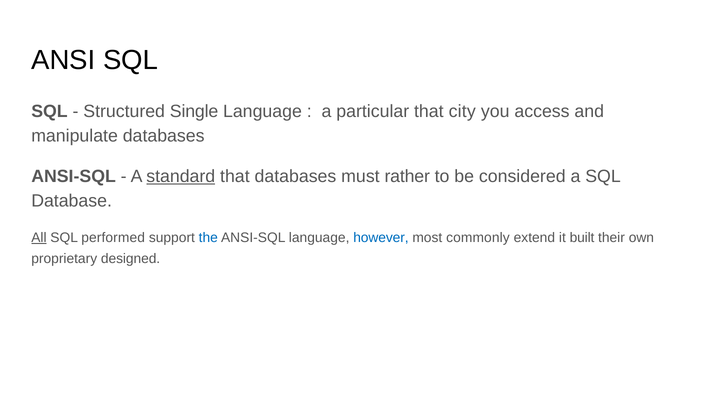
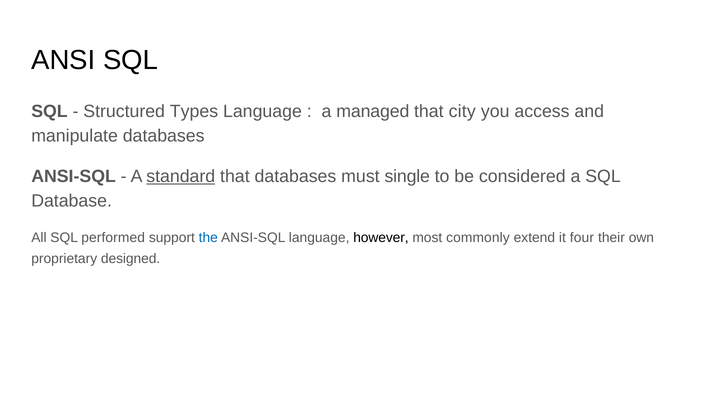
Single: Single -> Types
particular: particular -> managed
rather: rather -> single
All underline: present -> none
however colour: blue -> black
built: built -> four
